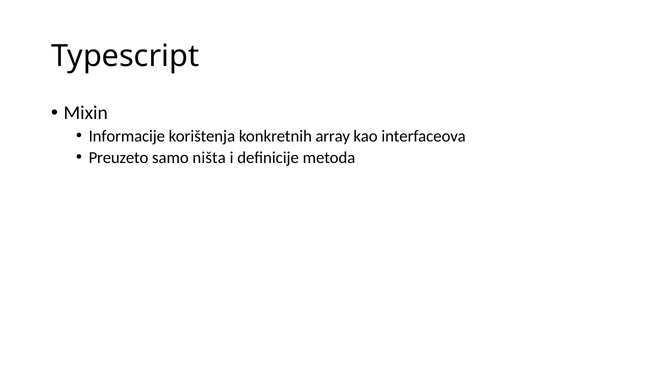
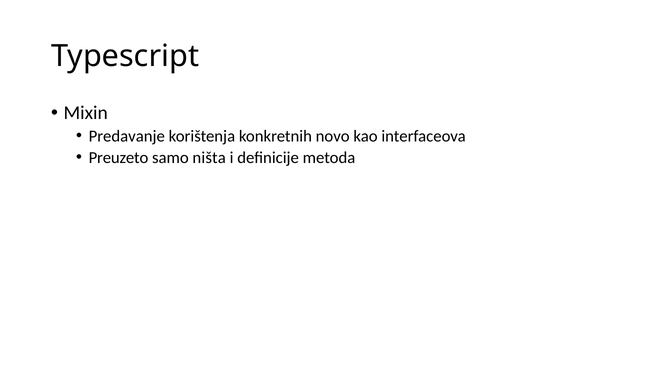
Informacije: Informacije -> Predavanje
array: array -> novo
